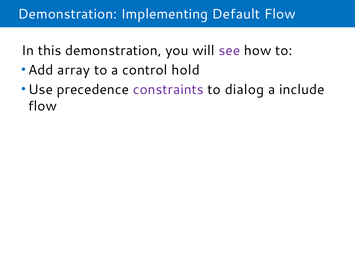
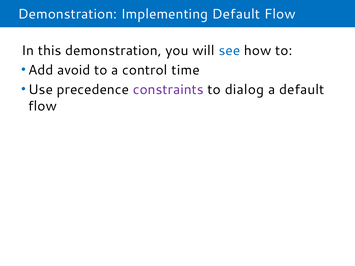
see colour: purple -> blue
array: array -> avoid
hold: hold -> time
a include: include -> default
